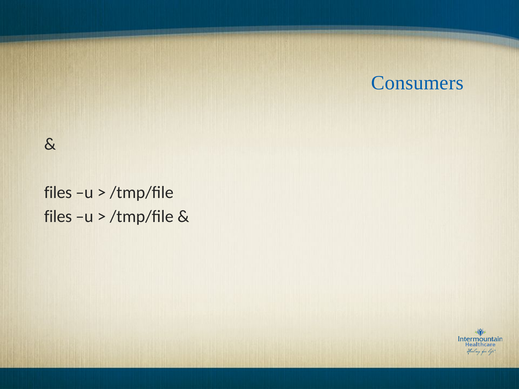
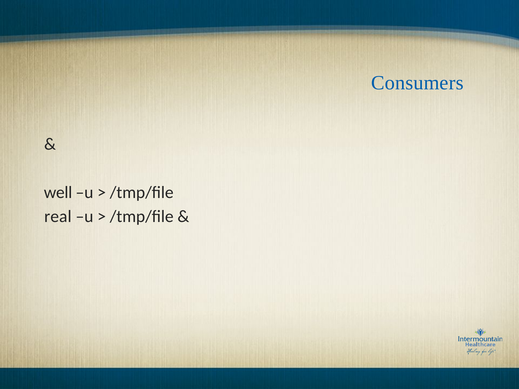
files at (58, 192): files -> well
files at (58, 217): files -> real
